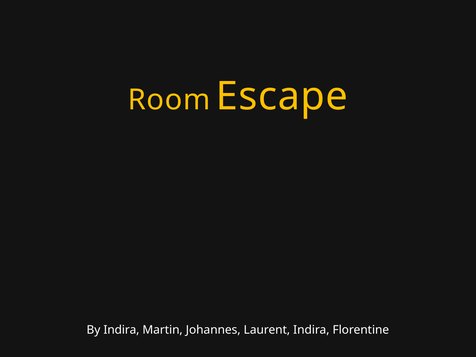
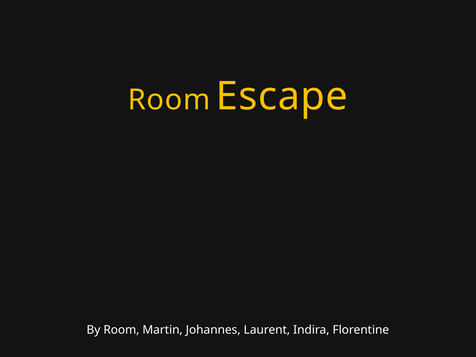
By Indira: Indira -> Room
